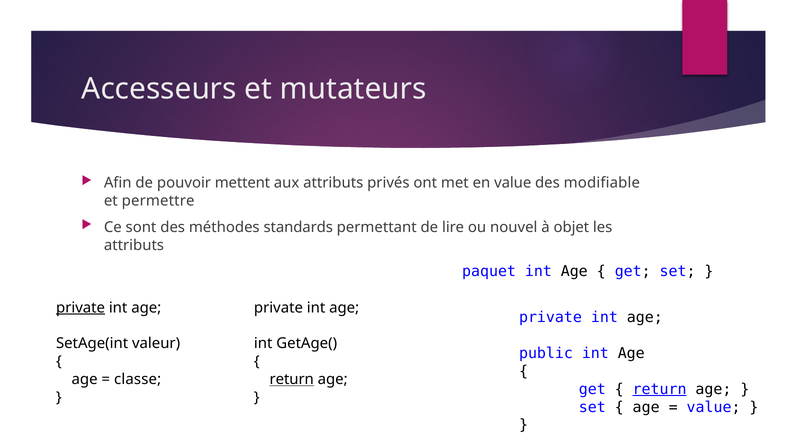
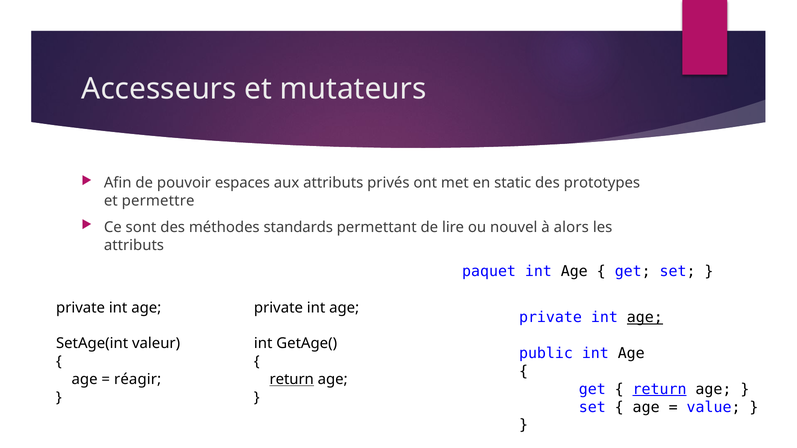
mettent: mettent -> espaces
en value: value -> static
modifiable: modifiable -> prototypes
objet: objet -> alors
private at (81, 308) underline: present -> none
age at (645, 318) underline: none -> present
classe: classe -> réagir
